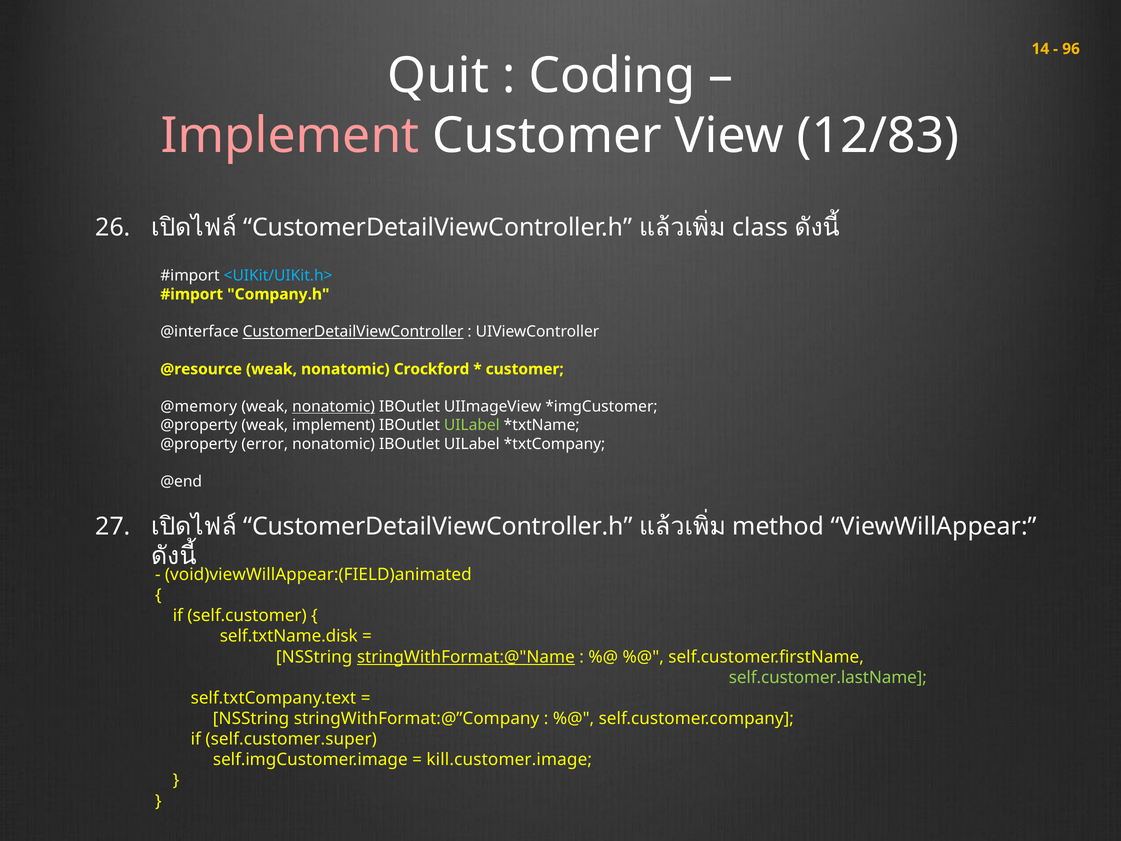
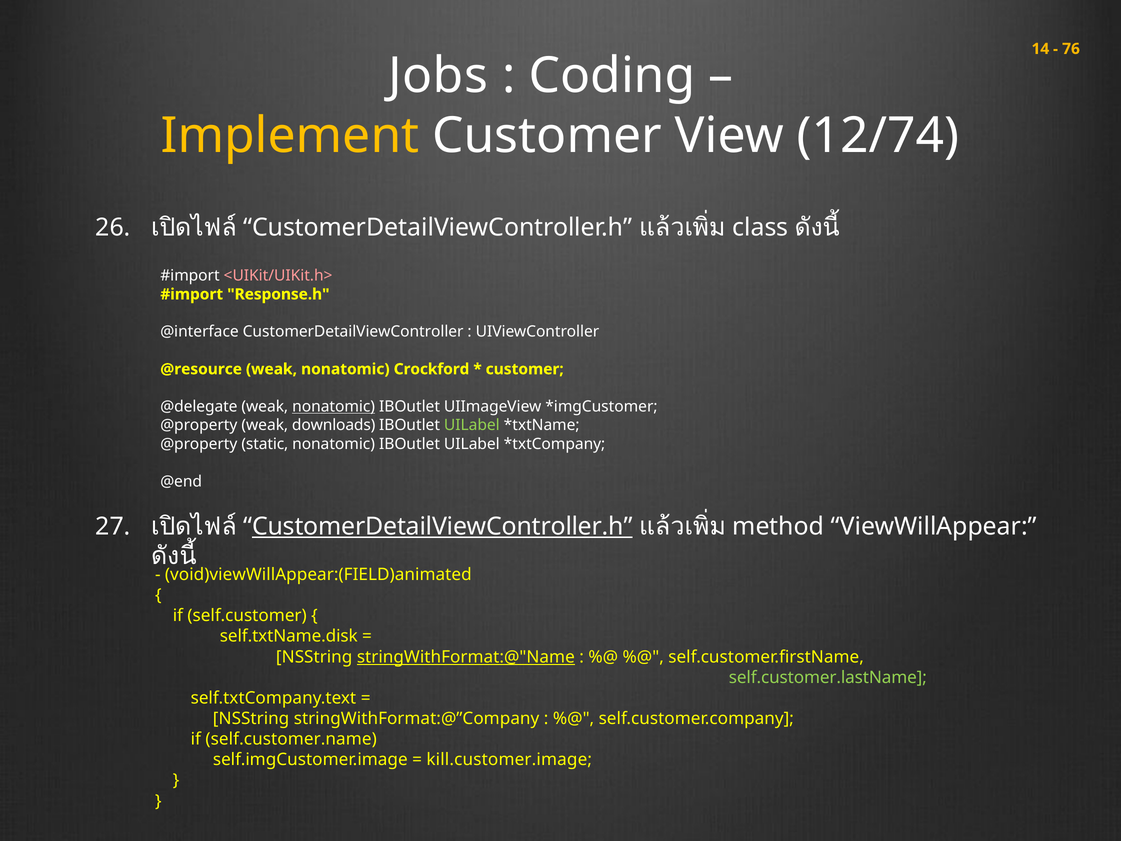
96: 96 -> 76
Quit: Quit -> Jobs
Implement at (290, 136) colour: pink -> yellow
12/83: 12/83 -> 12/74
<UIKit/UIKit.h> colour: light blue -> pink
Company.h: Company.h -> Response.h
CustomerDetailViewController underline: present -> none
@memory: @memory -> @delegate
weak implement: implement -> downloads
error: error -> static
CustomerDetailViewController.h at (442, 526) underline: none -> present
self.customer.super: self.customer.super -> self.customer.name
